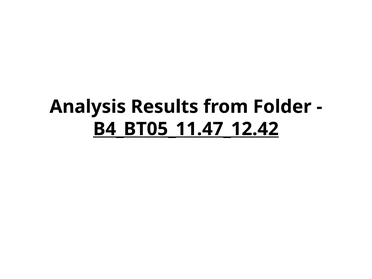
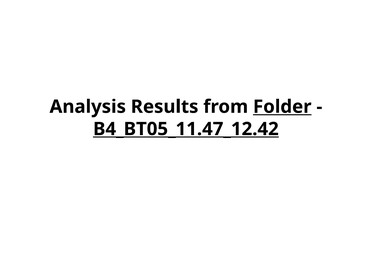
Folder underline: none -> present
